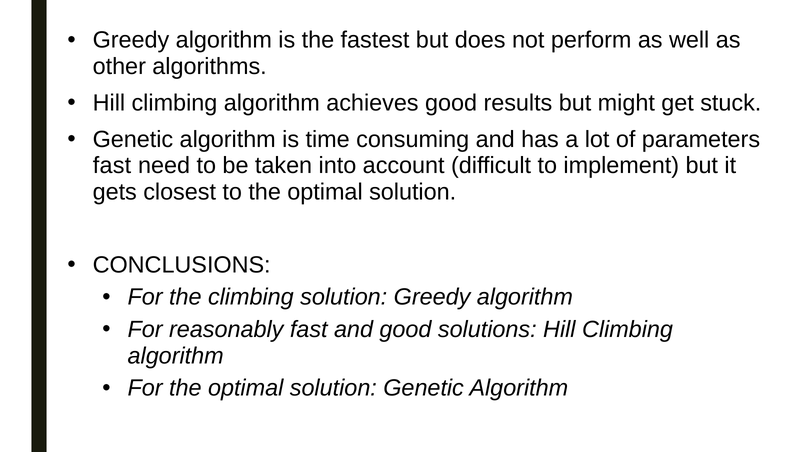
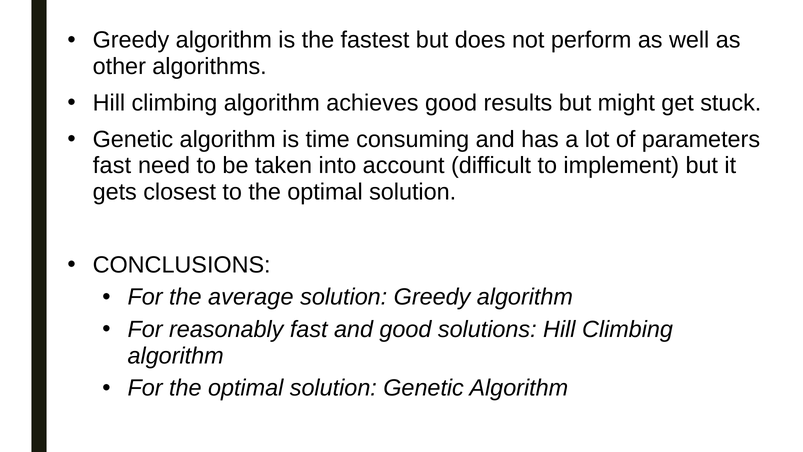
the climbing: climbing -> average
